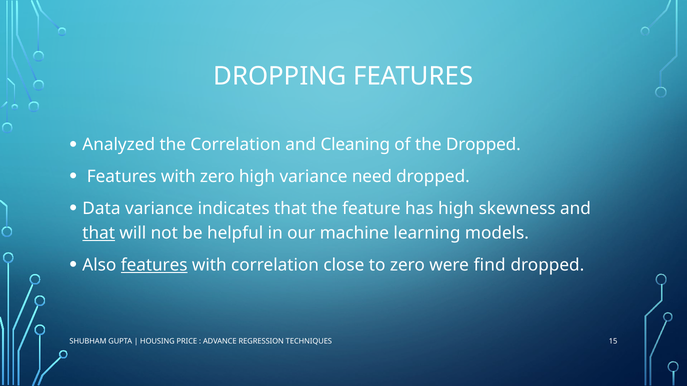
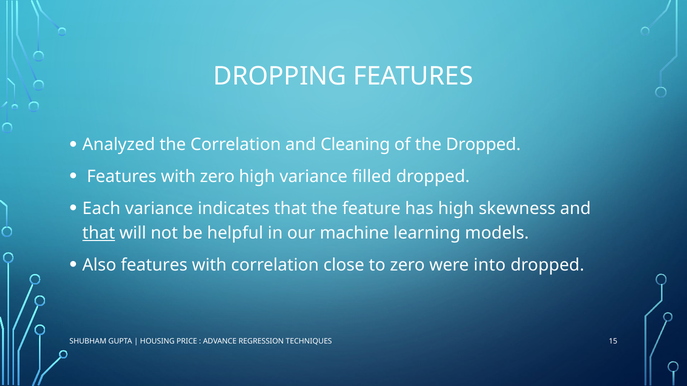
need: need -> filled
Data: Data -> Each
features at (154, 265) underline: present -> none
find: find -> into
